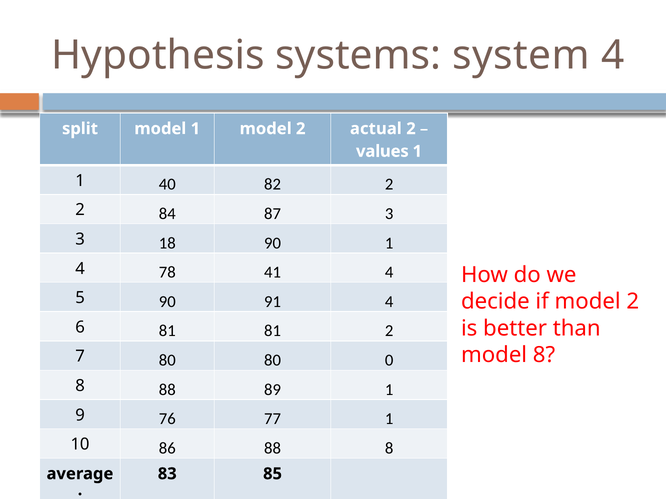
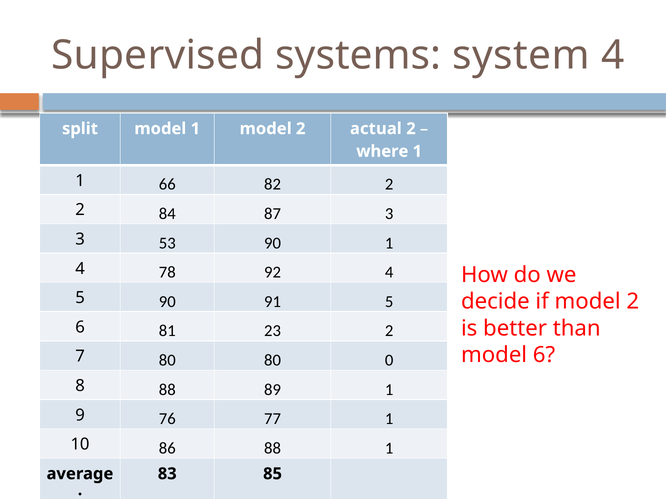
Hypothesis: Hypothesis -> Supervised
values: values -> where
40: 40 -> 66
18: 18 -> 53
41: 41 -> 92
91 4: 4 -> 5
81 81: 81 -> 23
model 8: 8 -> 6
88 8: 8 -> 1
